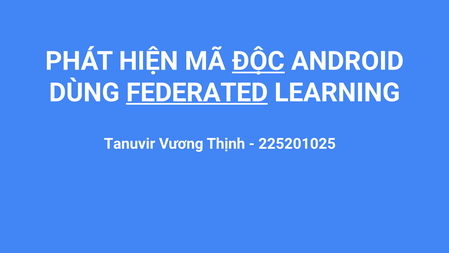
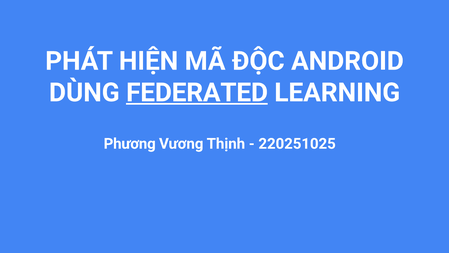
ĐỘC underline: present -> none
Tanuvir: Tanuvir -> Phương
225201025: 225201025 -> 220251025
